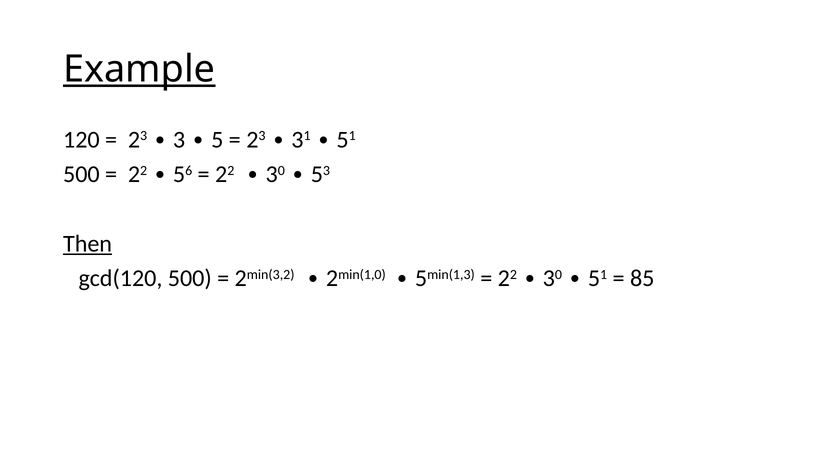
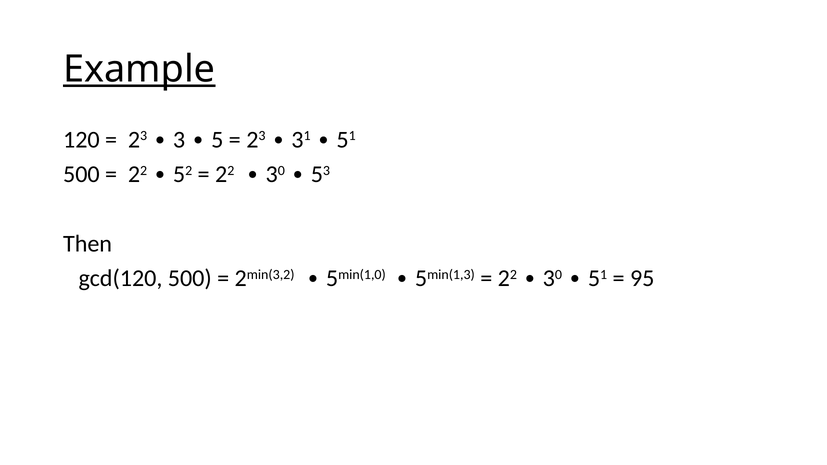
6: 6 -> 2
Then underline: present -> none
85: 85 -> 95
2min(3,2 2: 2 -> 5
